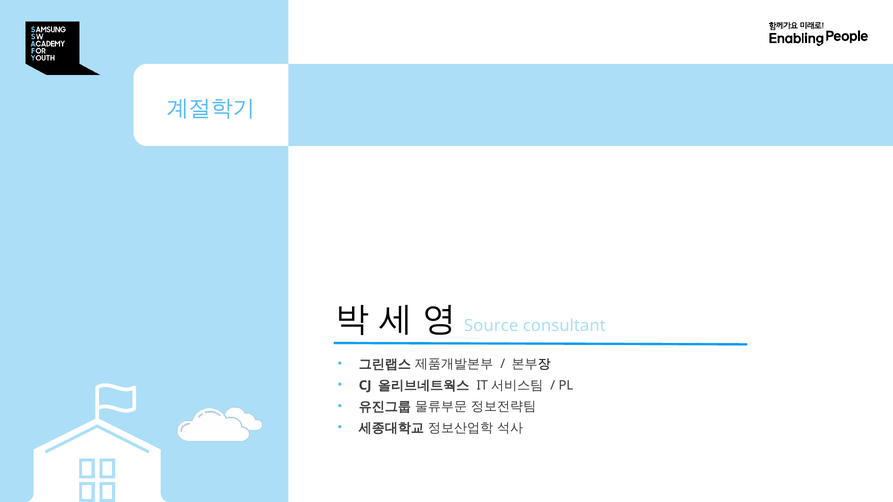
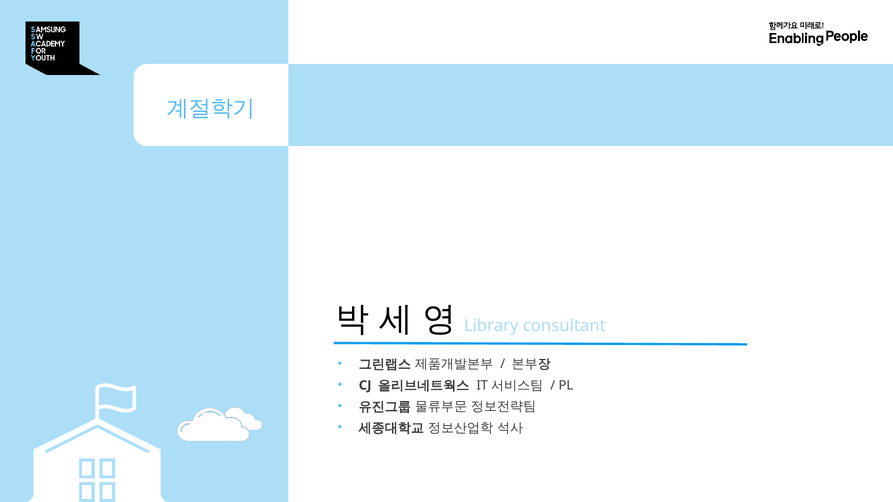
Source: Source -> Library
